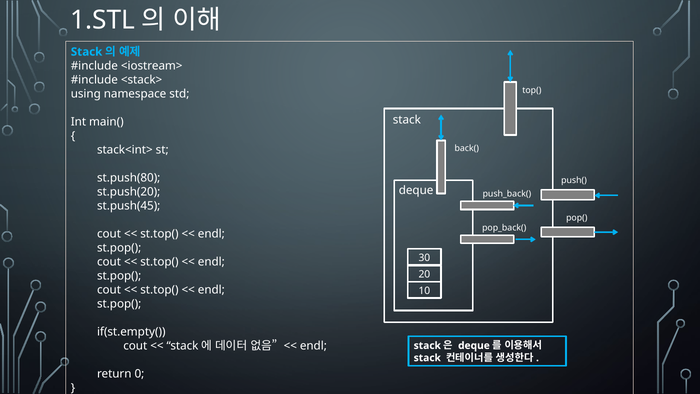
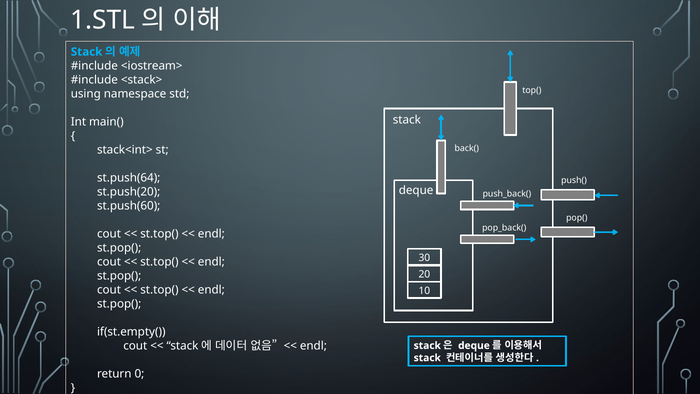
st.push(80: st.push(80 -> st.push(64
st.push(45: st.push(45 -> st.push(60
